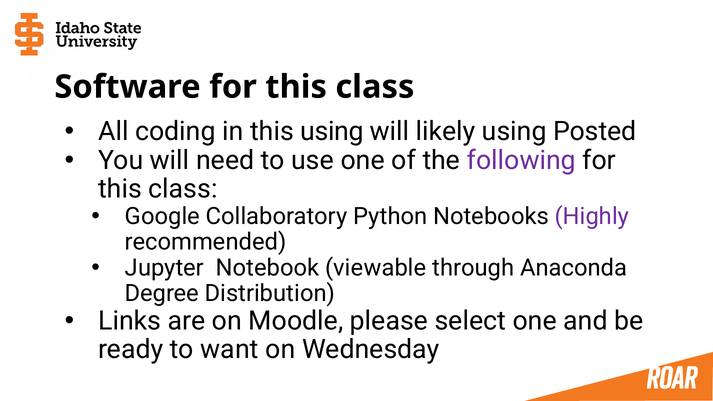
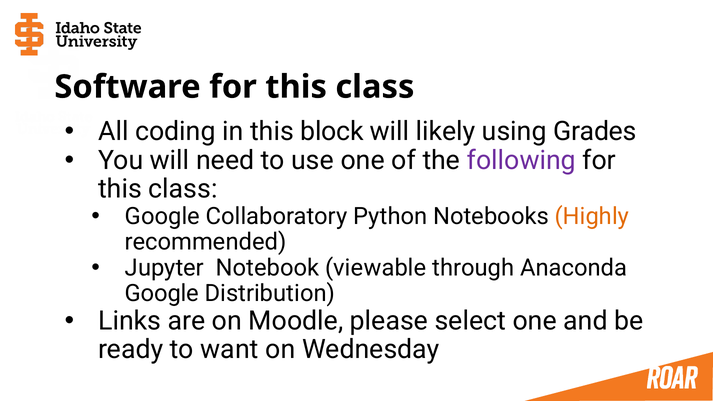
this using: using -> block
Posted: Posted -> Grades
Highly colour: purple -> orange
Degree at (162, 293): Degree -> Google
